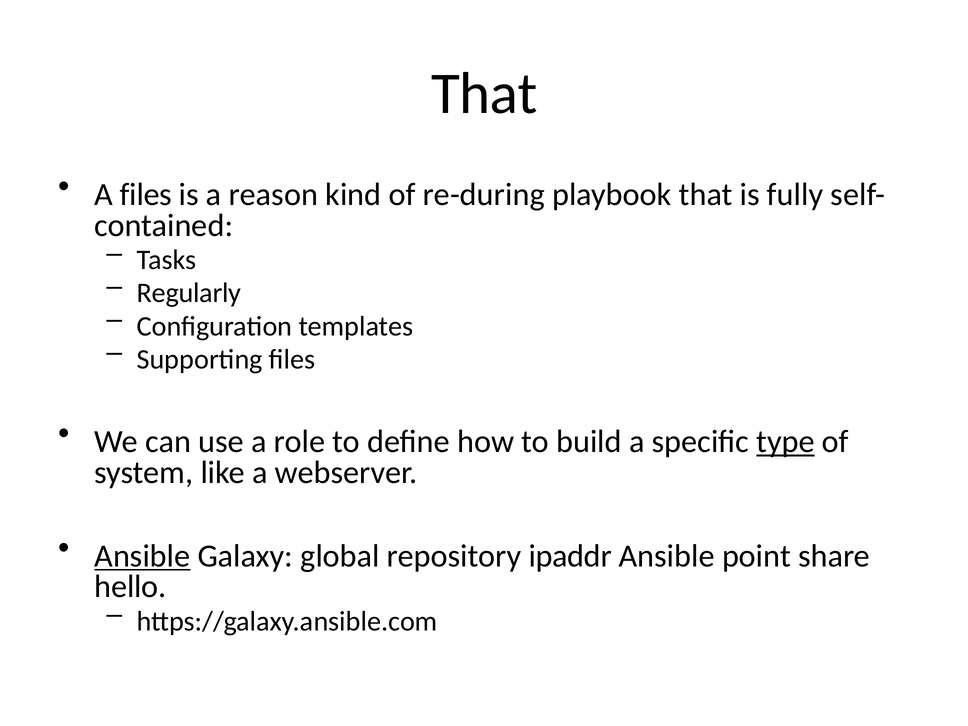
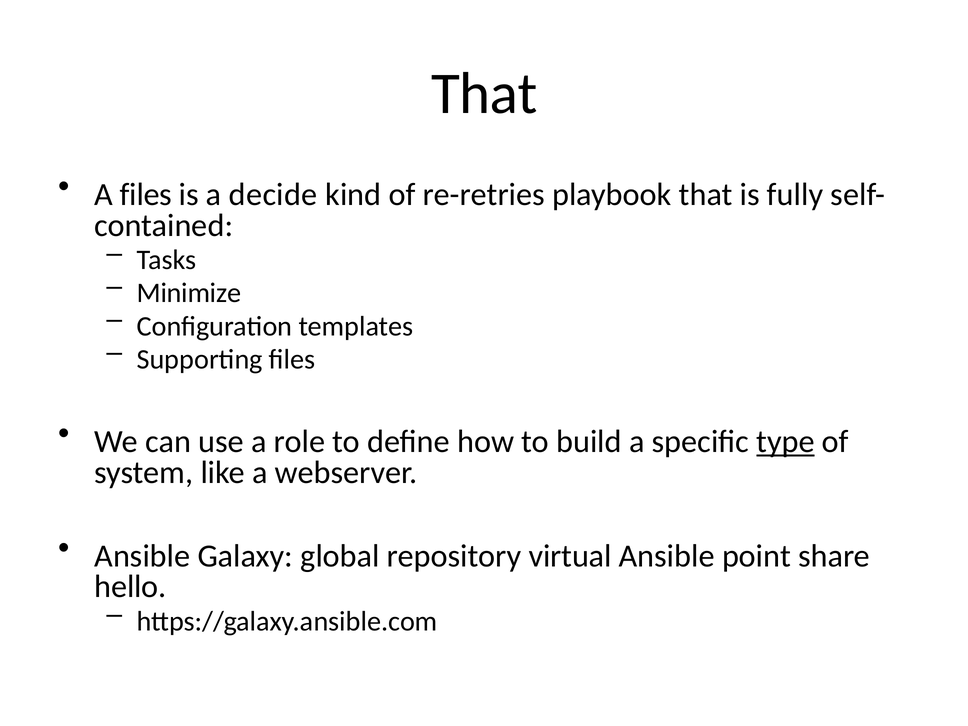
reason: reason -> decide
re-during: re-during -> re-retries
Regularly: Regularly -> Minimize
Ansible at (142, 556) underline: present -> none
ipaddr: ipaddr -> virtual
